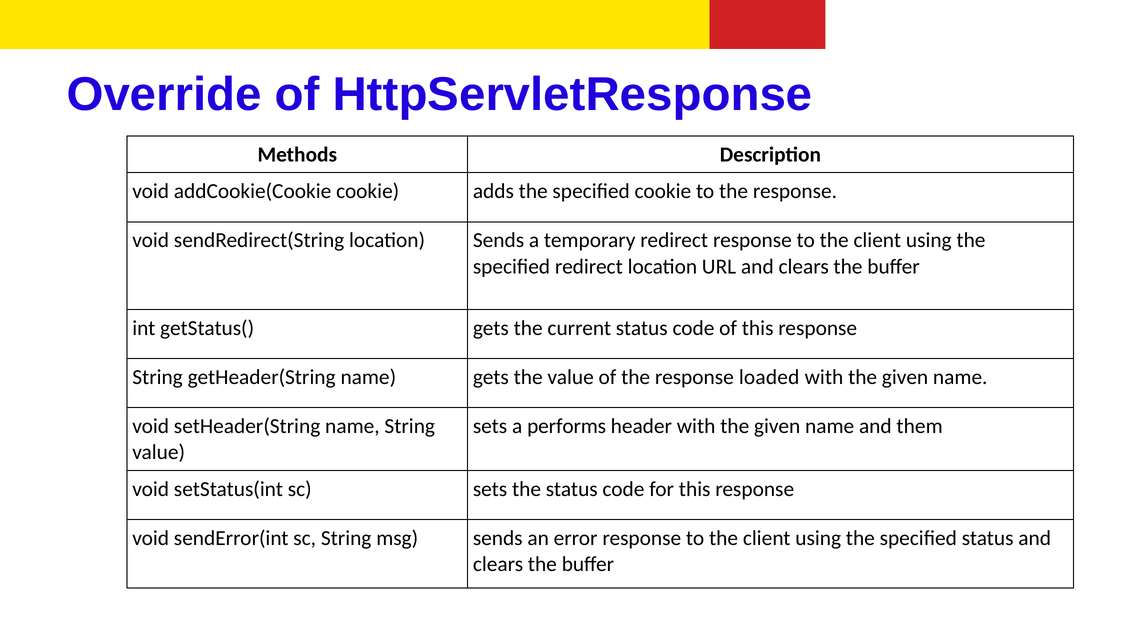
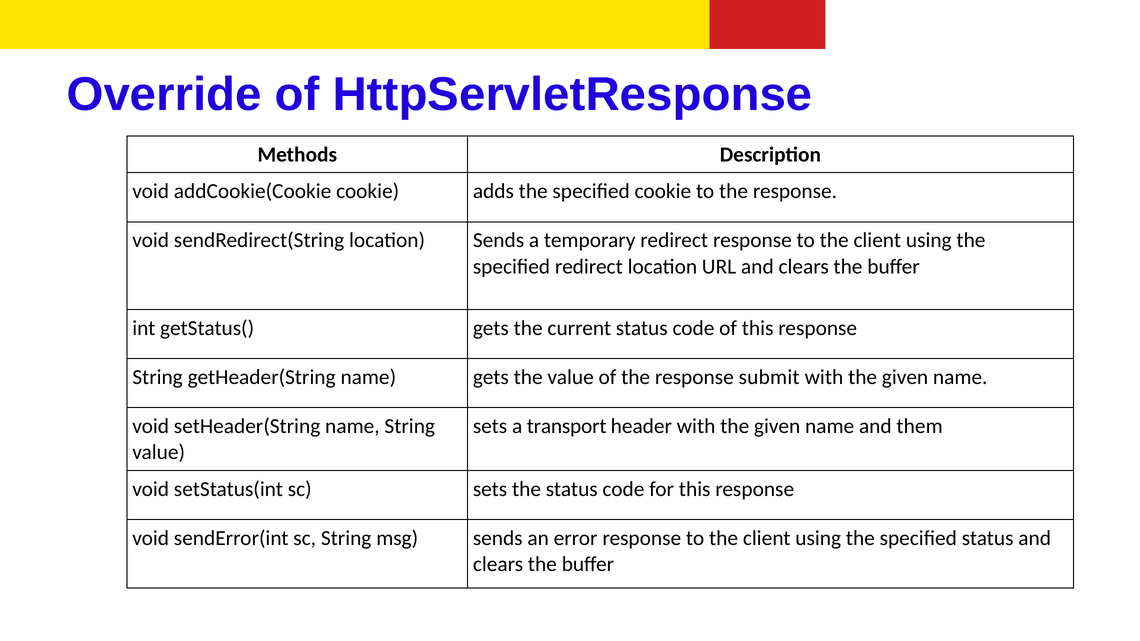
loaded: loaded -> submit
performs: performs -> transport
